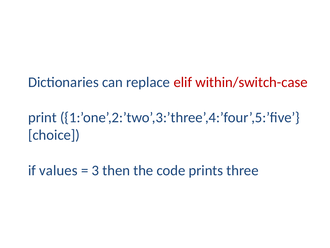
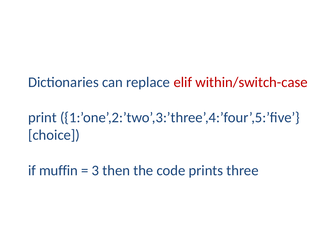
values: values -> muffin
